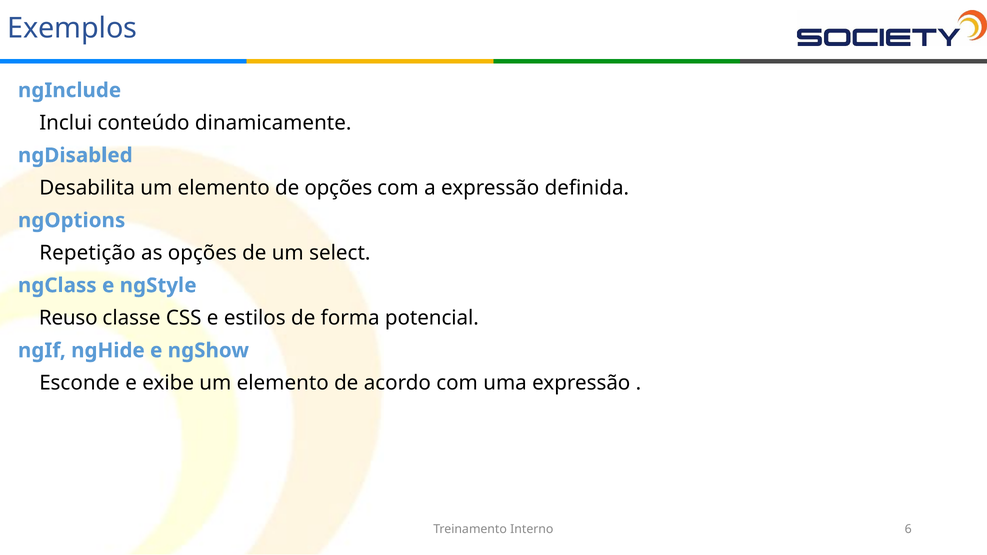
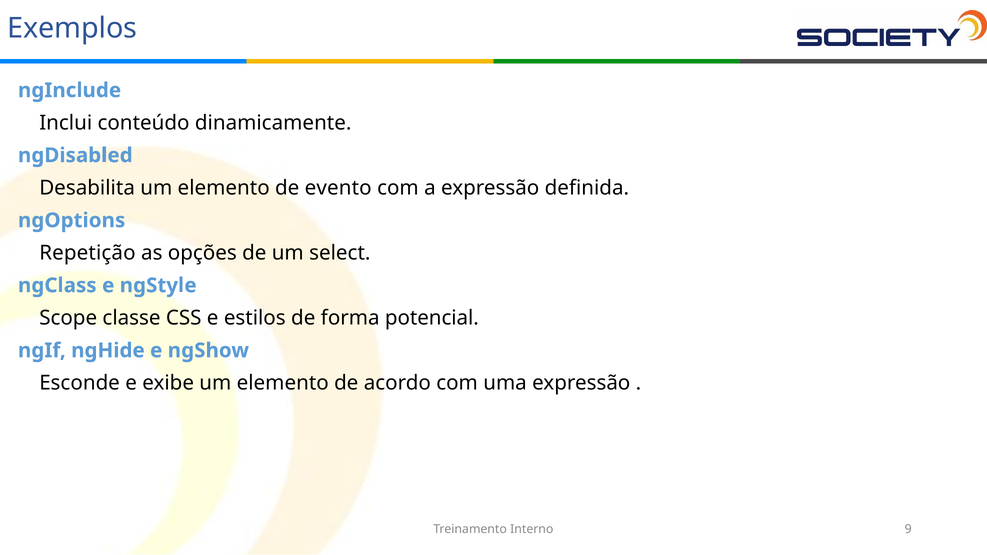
de opções: opções -> evento
Reuso: Reuso -> Scope
6: 6 -> 9
